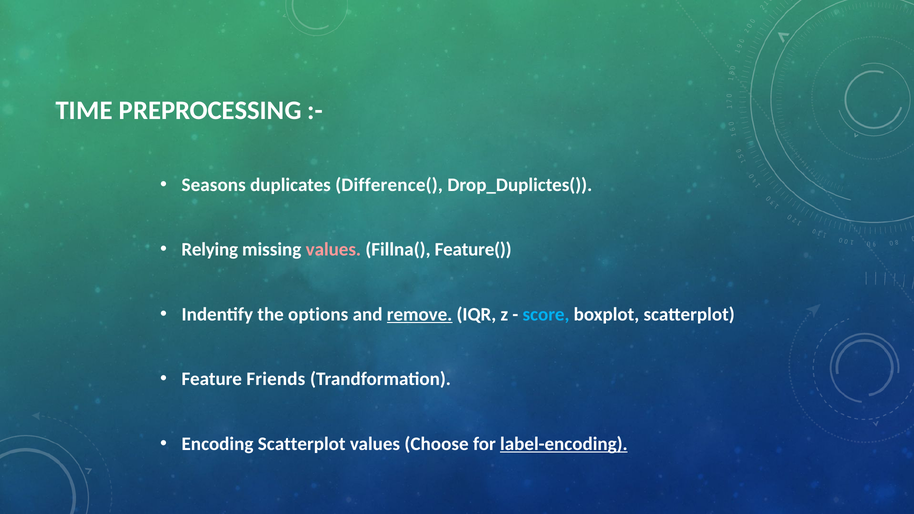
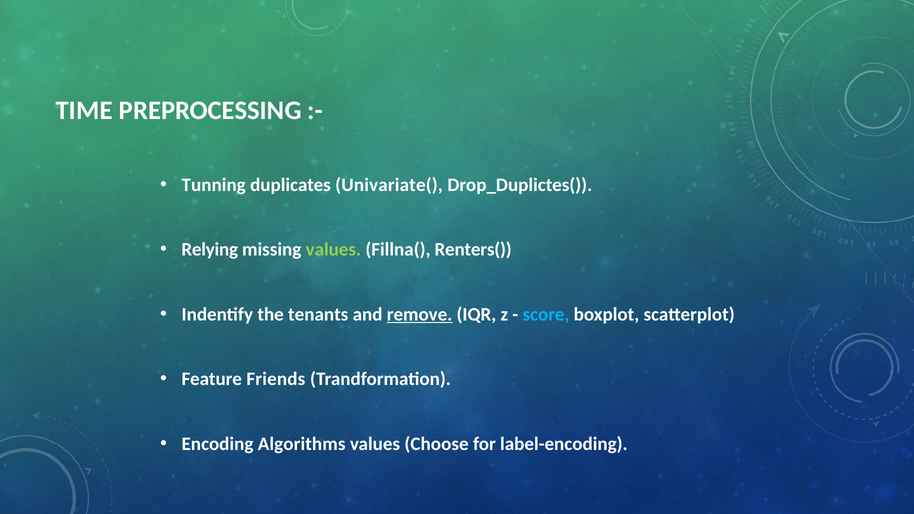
Seasons: Seasons -> Tunning
Difference(: Difference( -> Univariate(
values at (333, 250) colour: pink -> light green
Feature(: Feature( -> Renters(
options: options -> tenants
Encoding Scatterplot: Scatterplot -> Algorithms
label-encoding underline: present -> none
